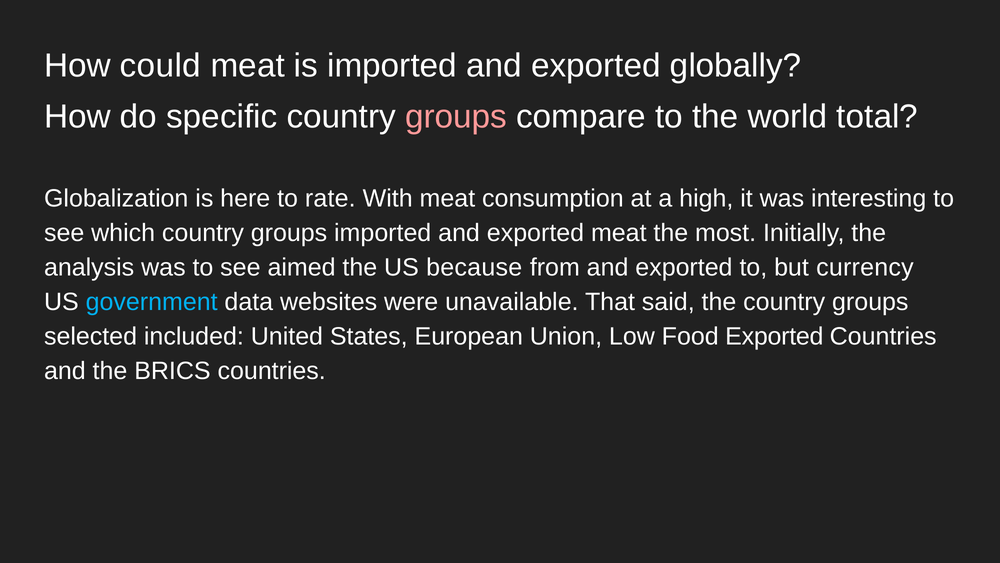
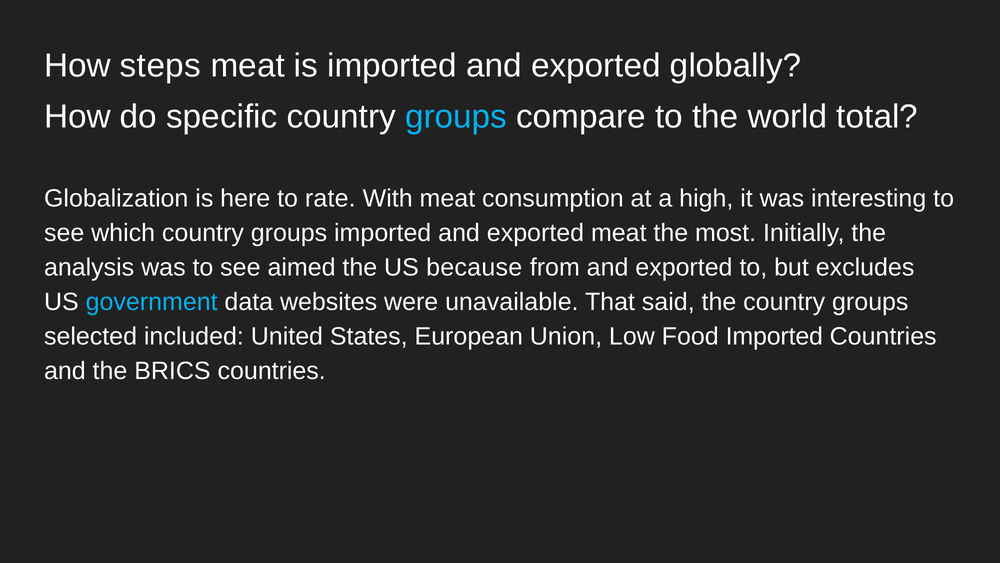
could: could -> steps
groups at (456, 117) colour: pink -> light blue
currency: currency -> excludes
Food Exported: Exported -> Imported
